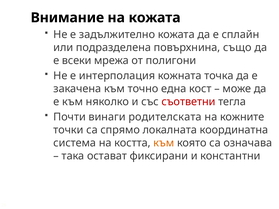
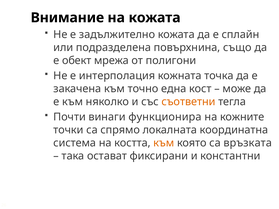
всеки: всеки -> обект
съответни colour: red -> orange
родителската: родителската -> функционира
означава: означава -> връзката
